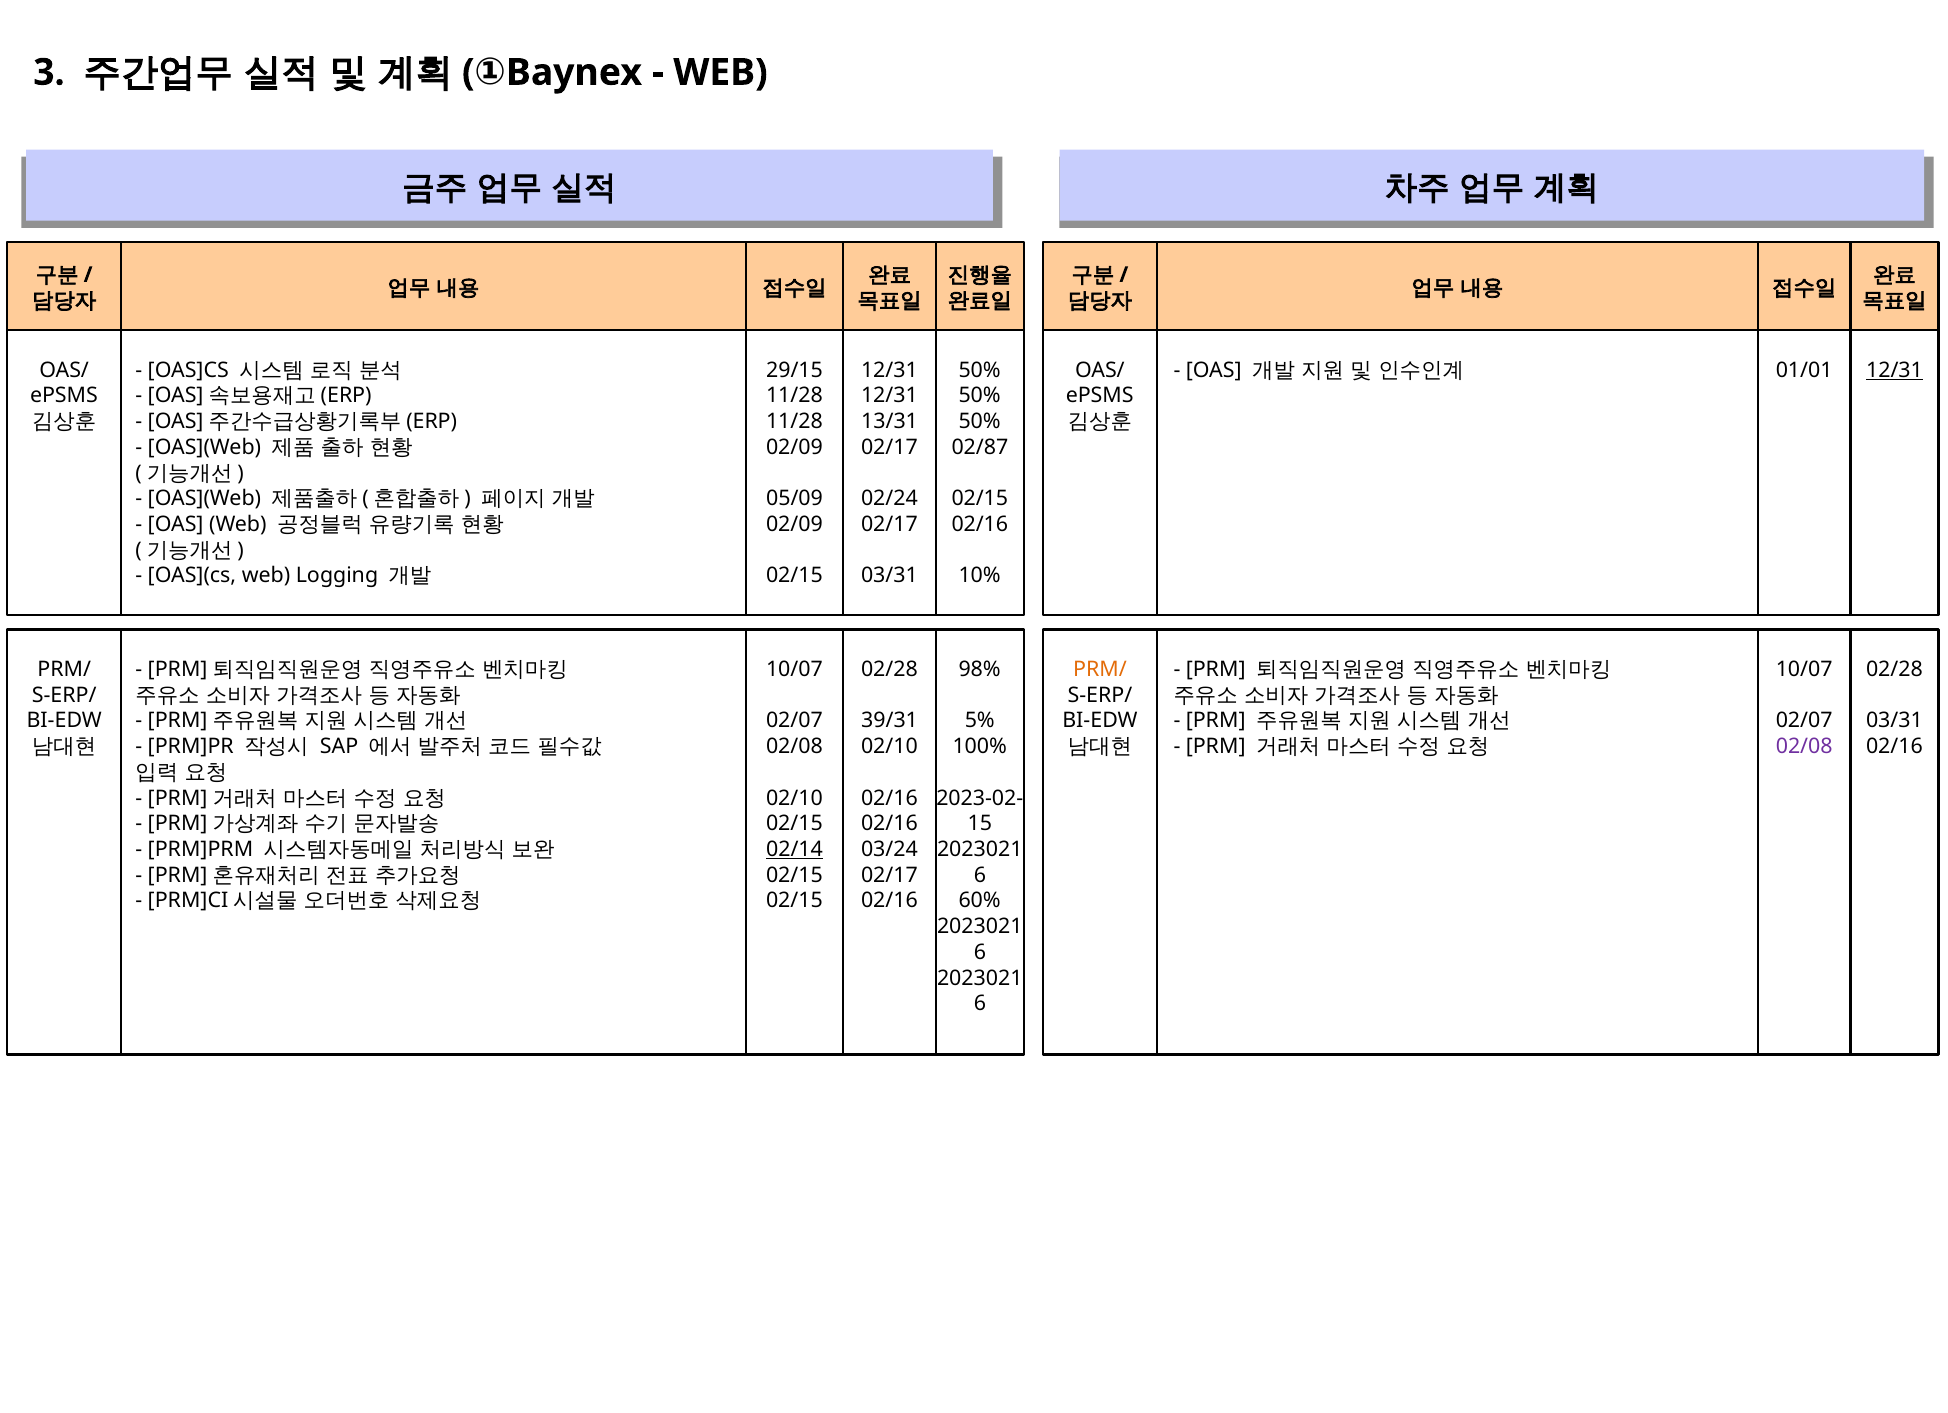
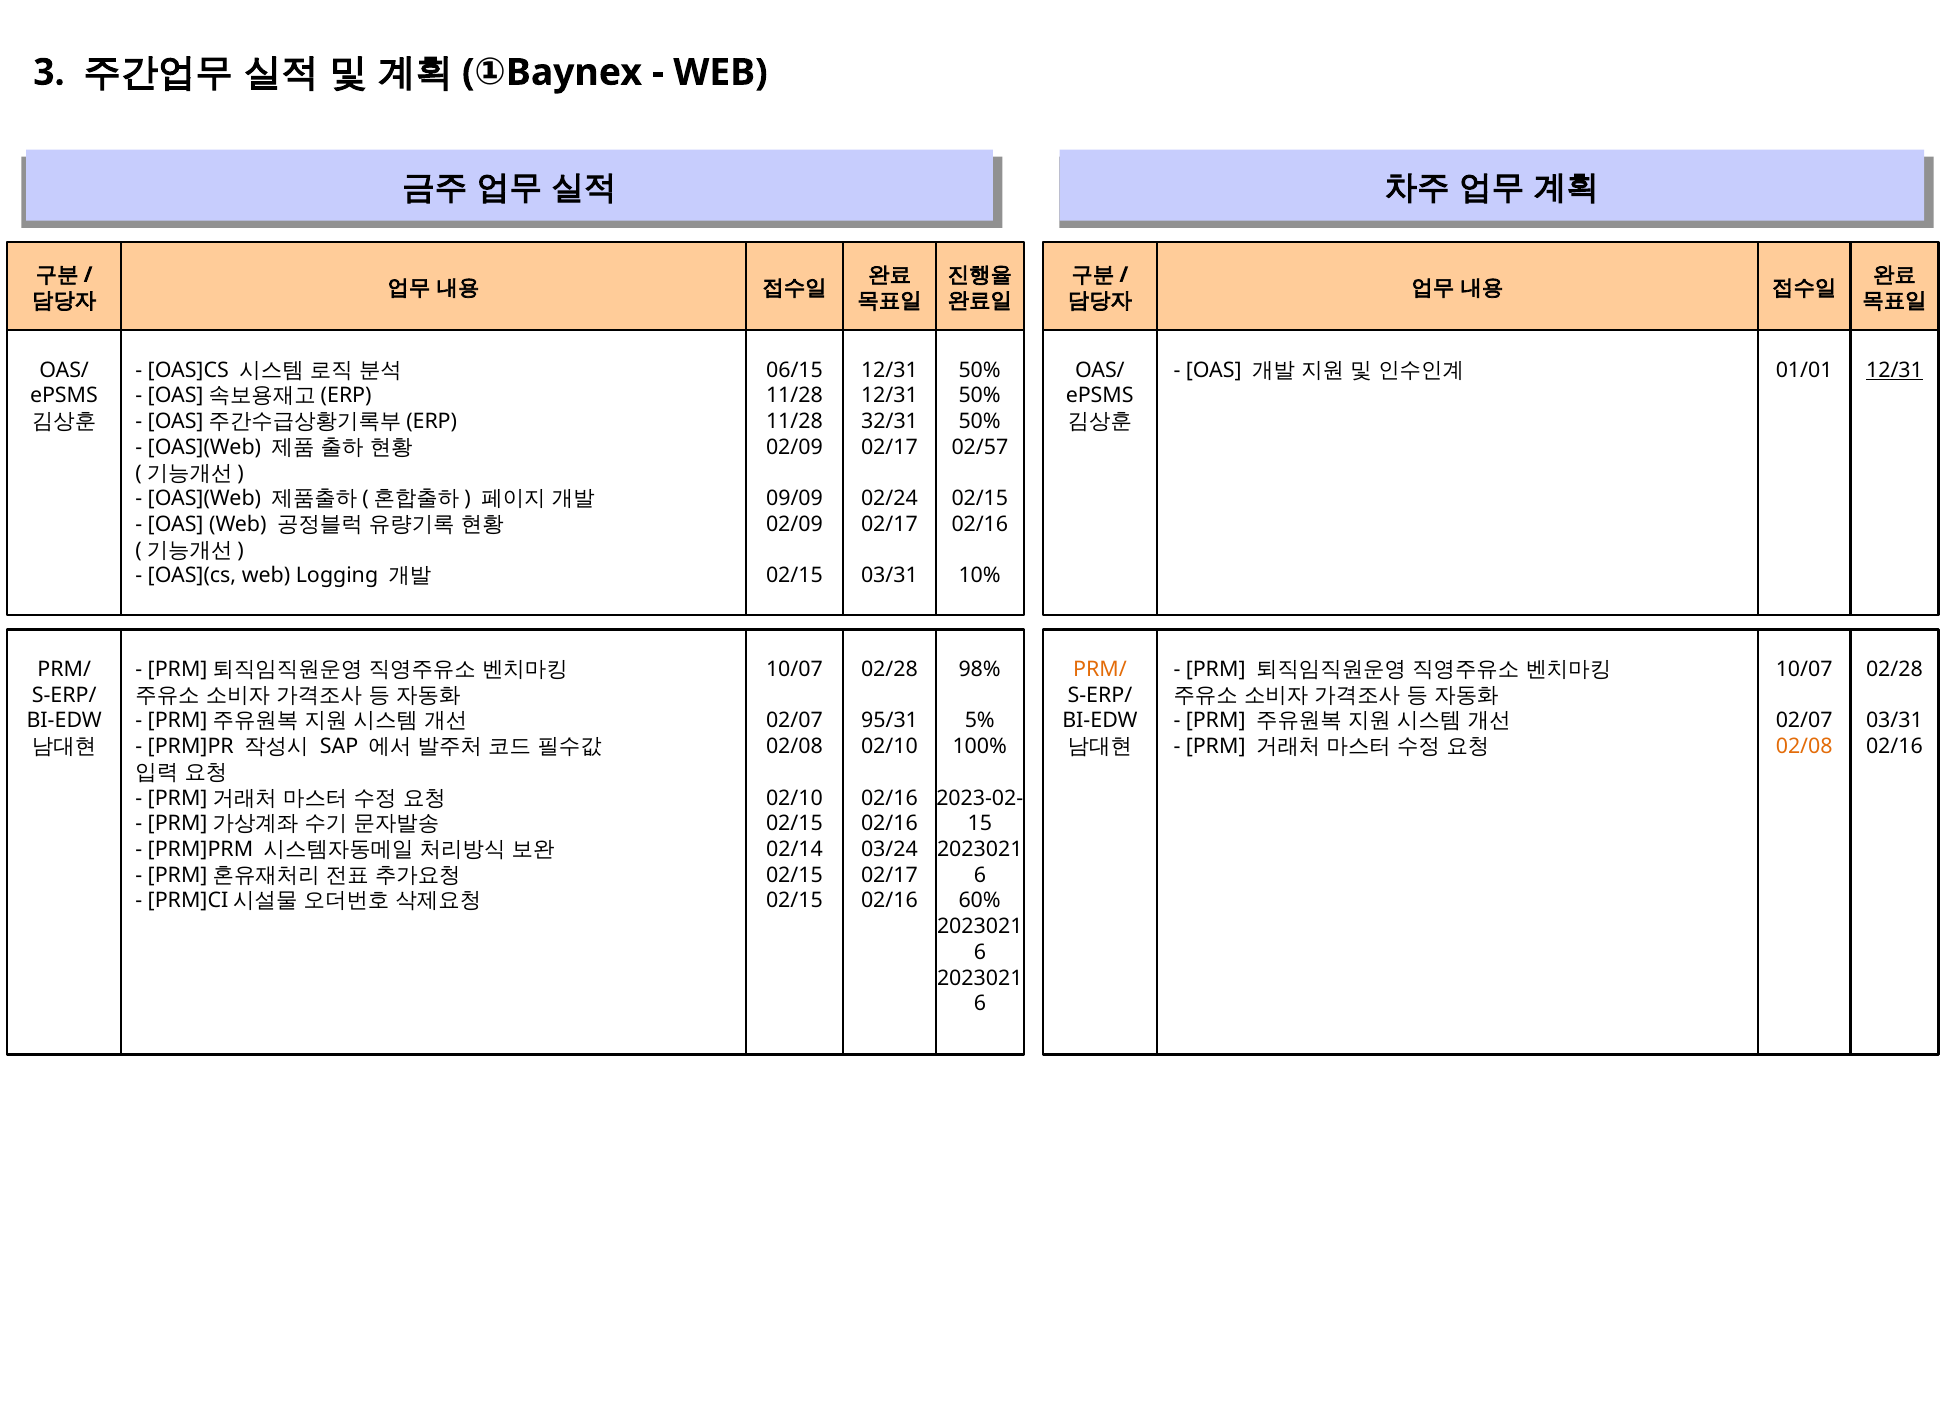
29/15: 29/15 -> 06/15
13/31: 13/31 -> 32/31
02/87: 02/87 -> 02/57
05/09: 05/09 -> 09/09
39/31: 39/31 -> 95/31
02/08 at (1804, 747) colour: purple -> orange
02/14 underline: present -> none
